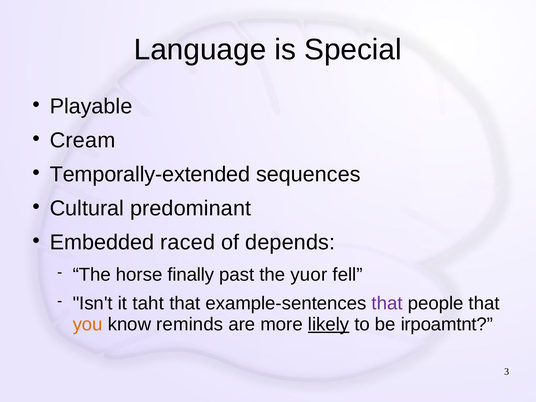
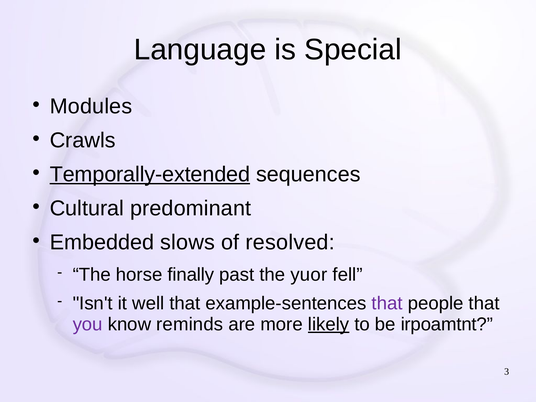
Playable: Playable -> Modules
Cream: Cream -> Crawls
Temporally-extended underline: none -> present
raced: raced -> slows
depends: depends -> resolved
taht: taht -> well
you colour: orange -> purple
